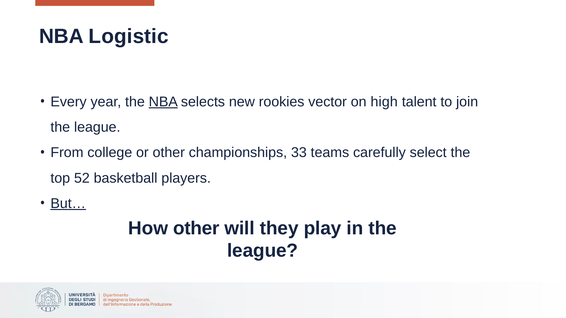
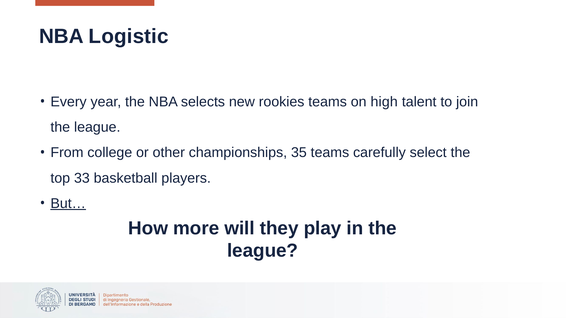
NBA at (163, 102) underline: present -> none
rookies vector: vector -> teams
33: 33 -> 35
52: 52 -> 33
How other: other -> more
